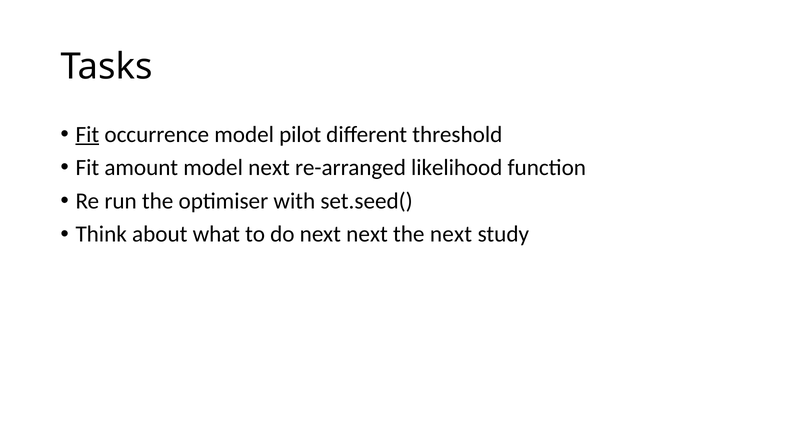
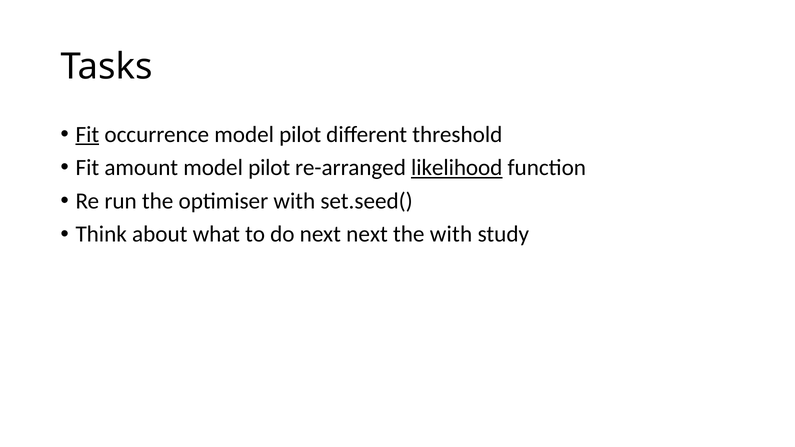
amount model next: next -> pilot
likelihood underline: none -> present
the next: next -> with
